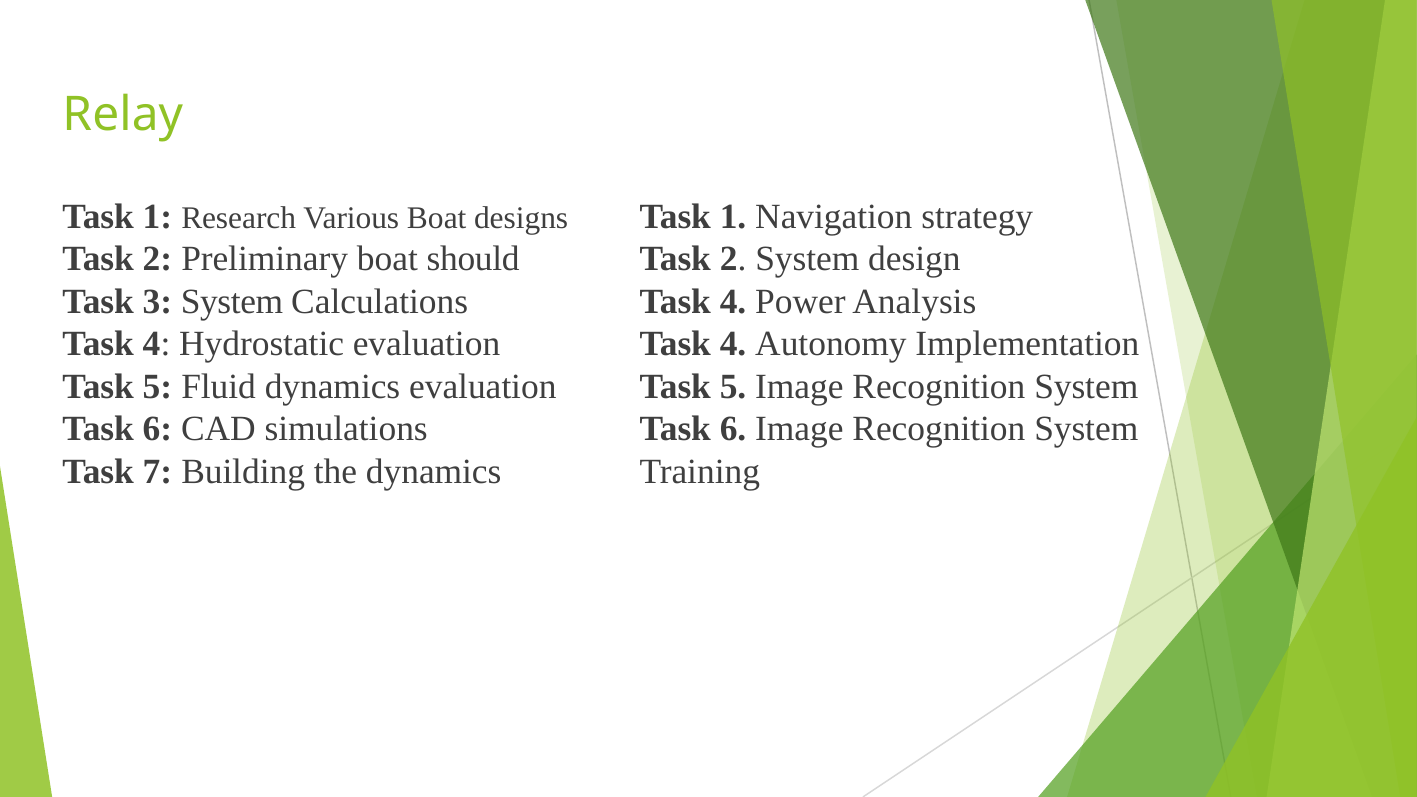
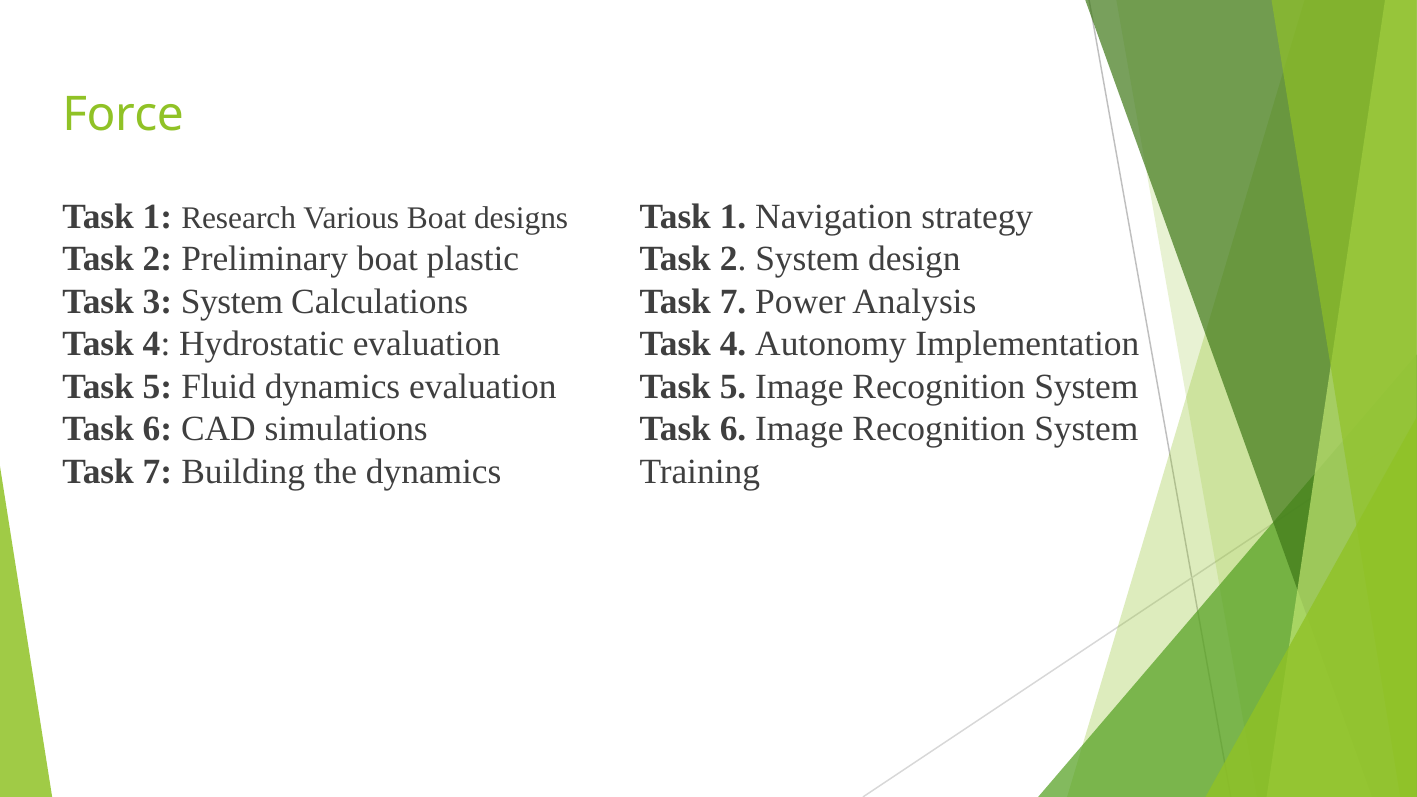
Relay: Relay -> Force
should: should -> plastic
4 at (733, 302): 4 -> 7
